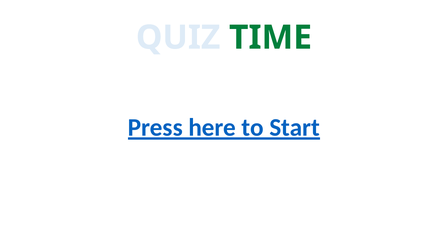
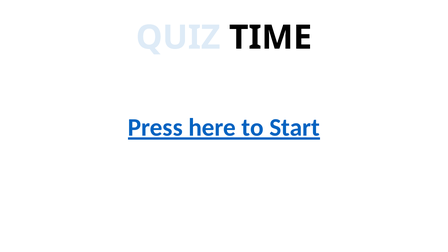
TIME colour: green -> black
